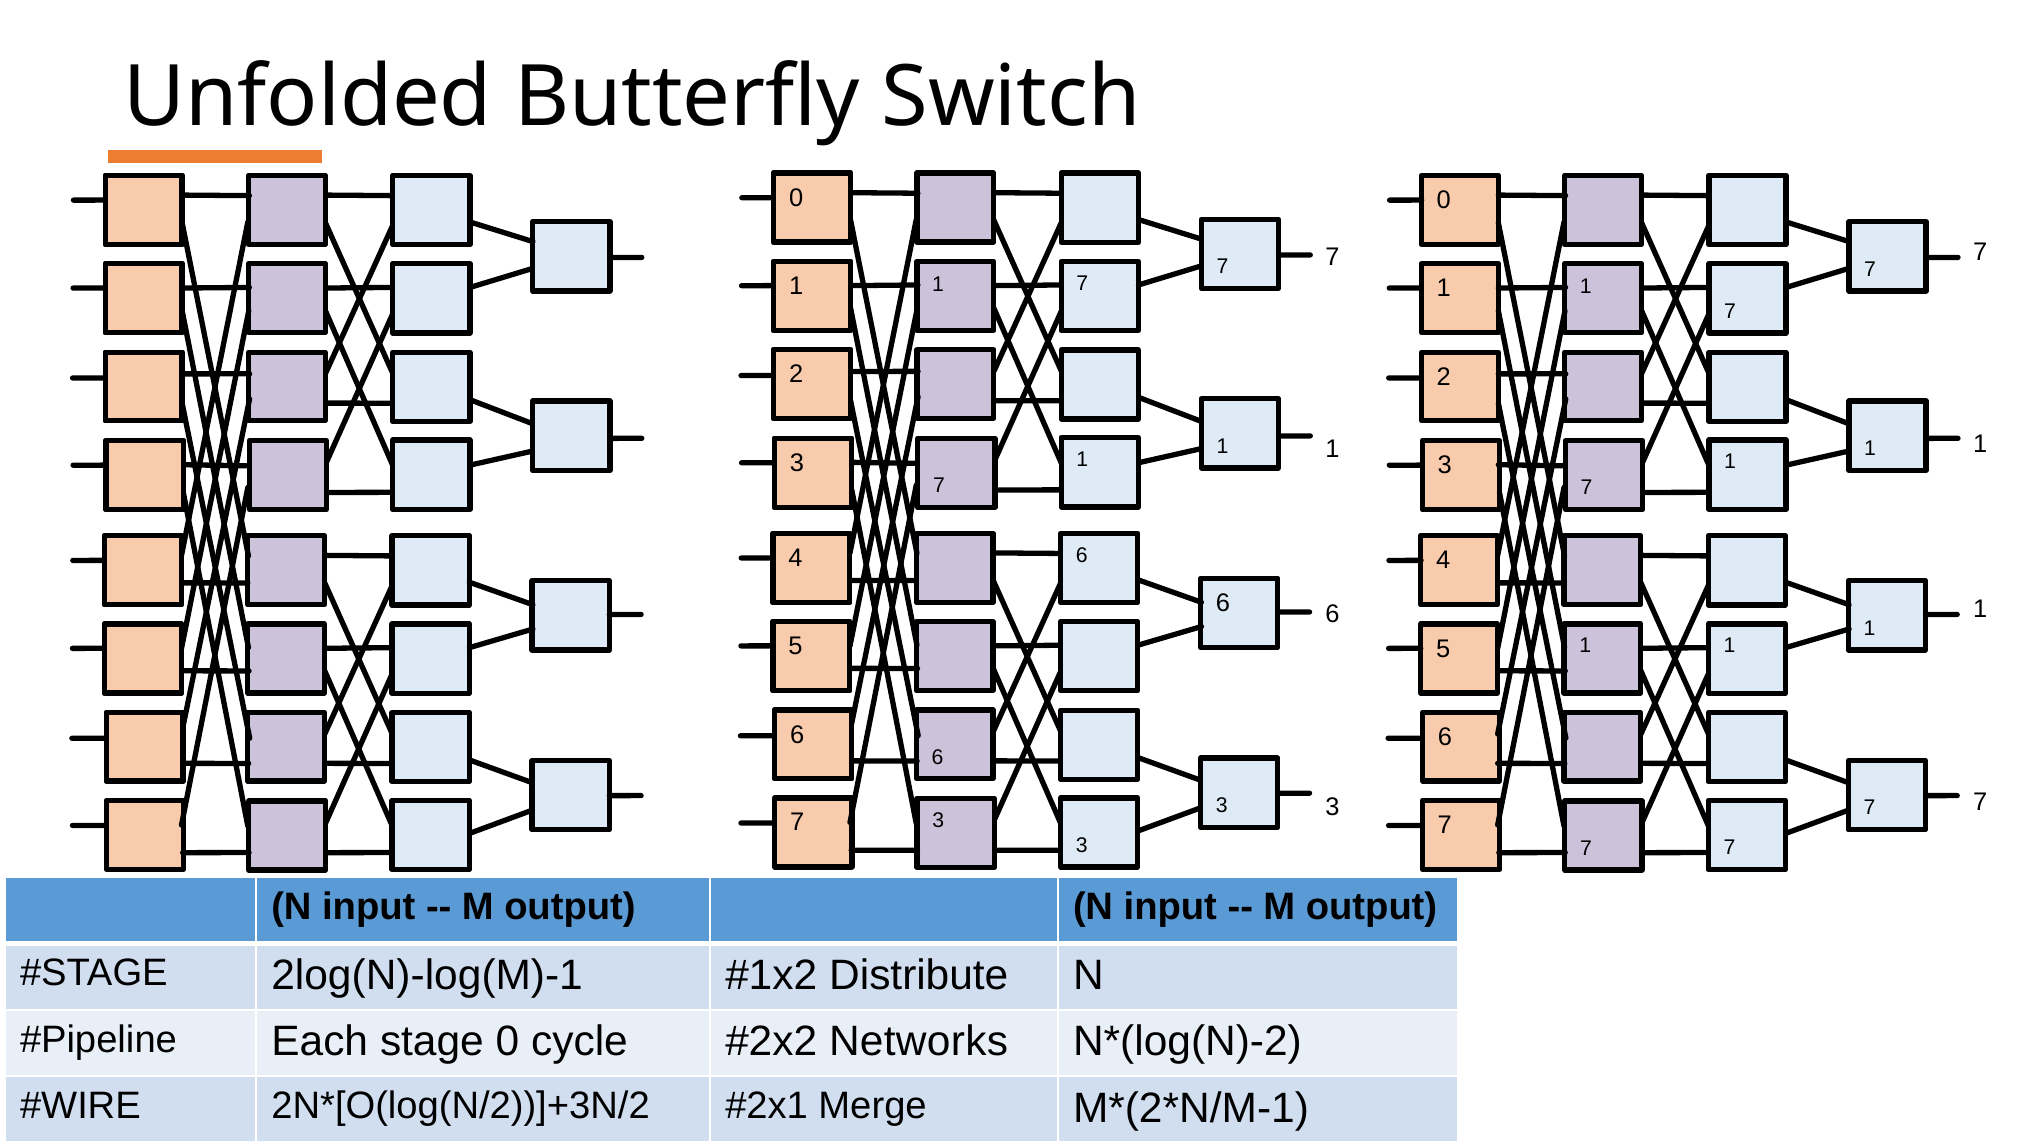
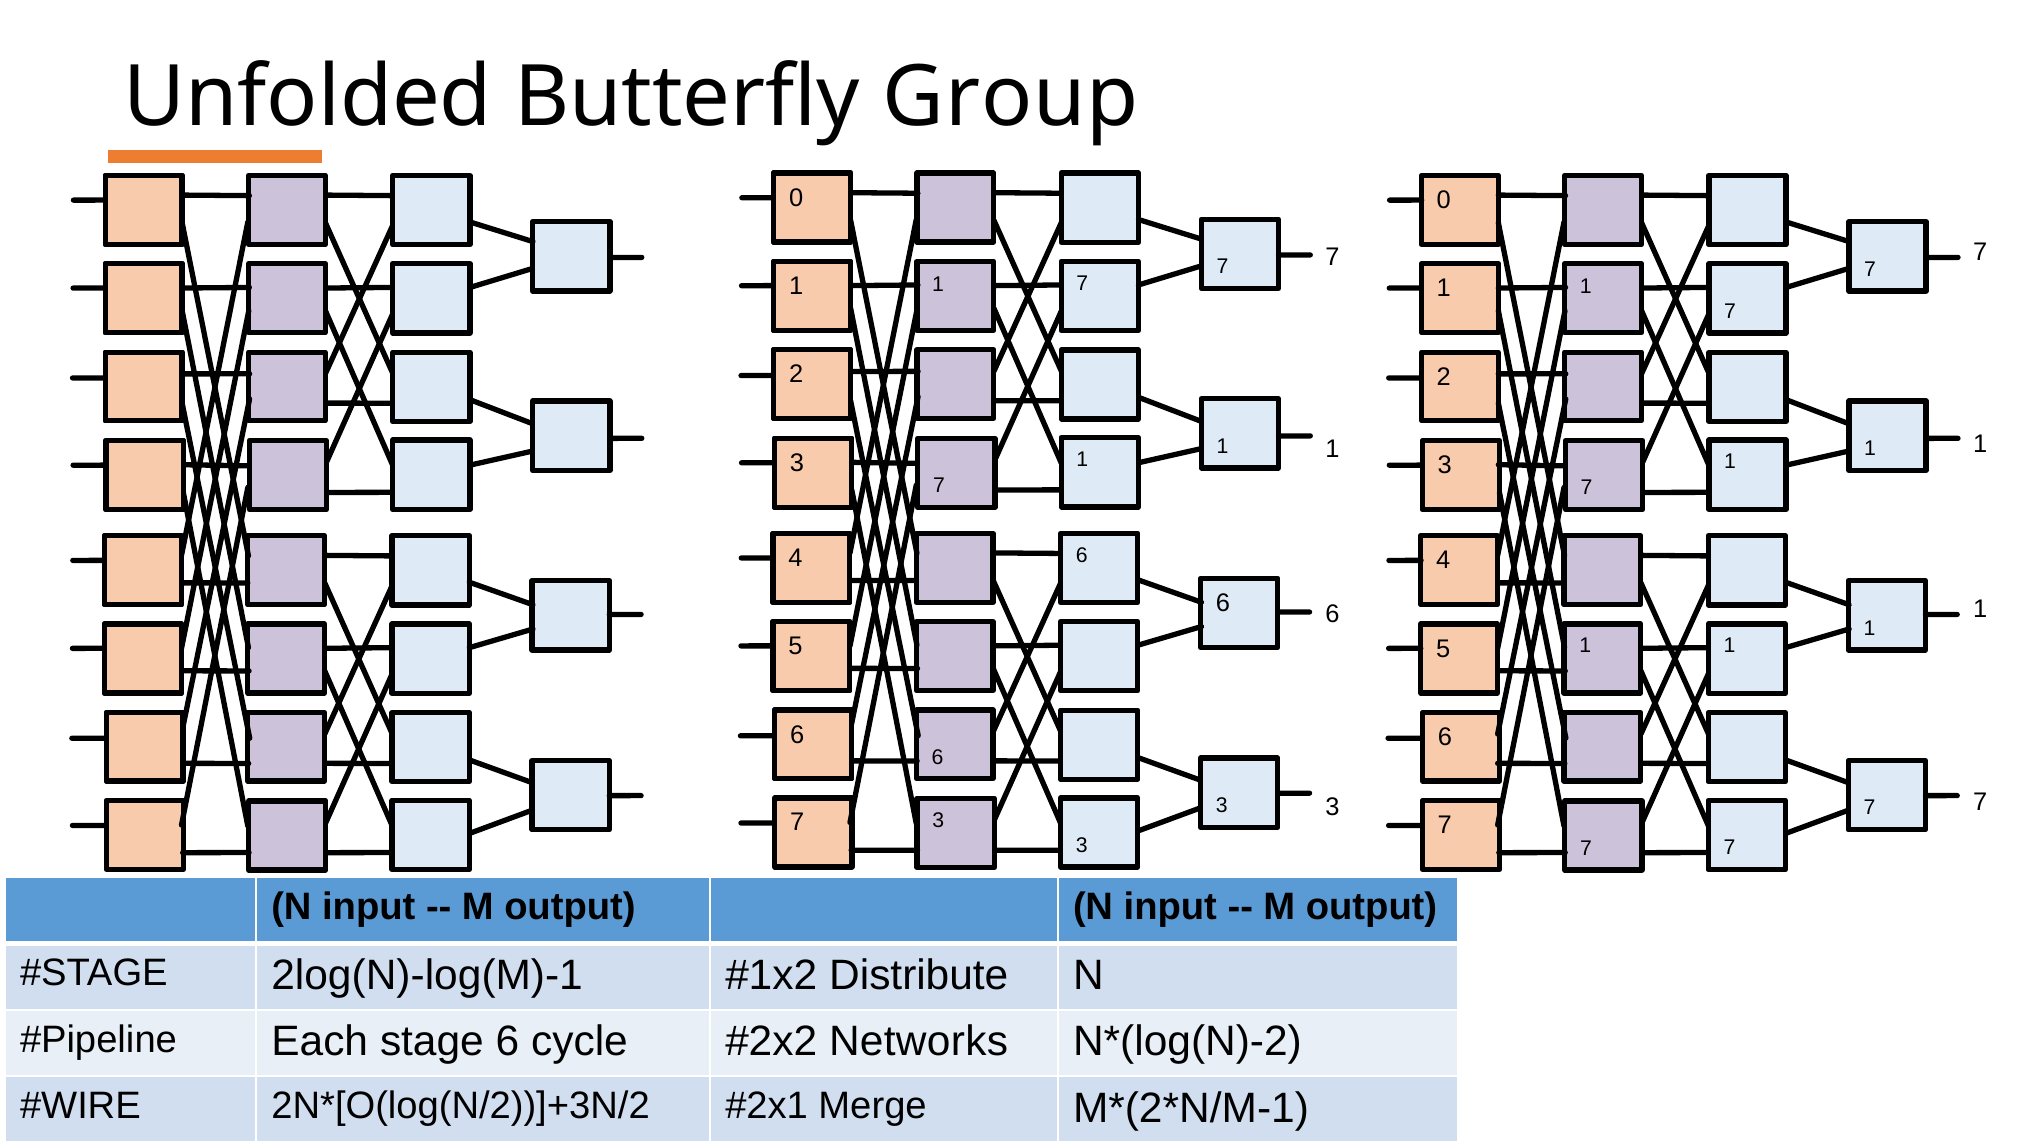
Switch: Switch -> Group
stage 0: 0 -> 6
